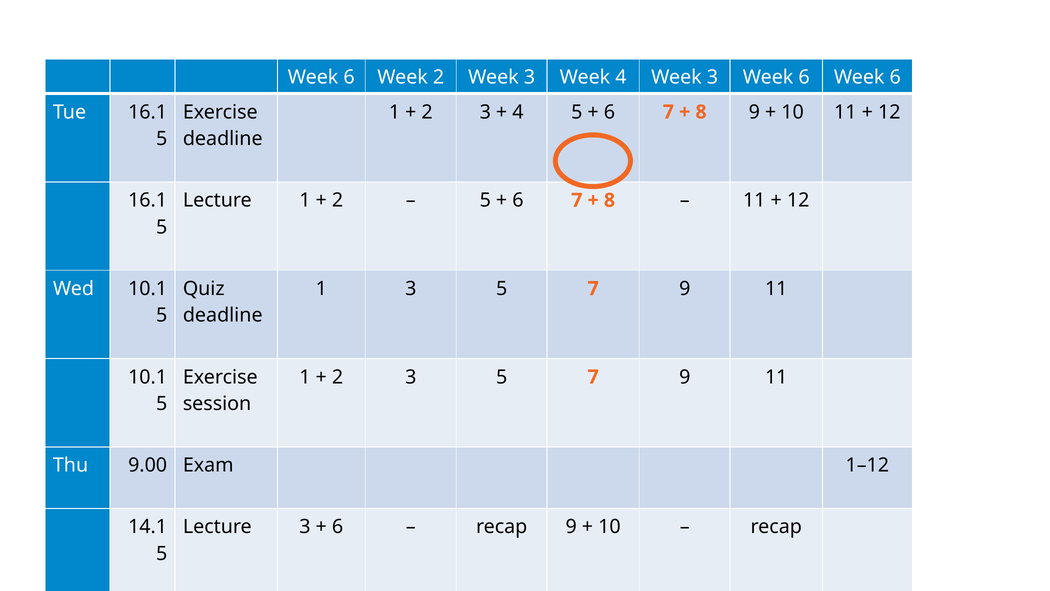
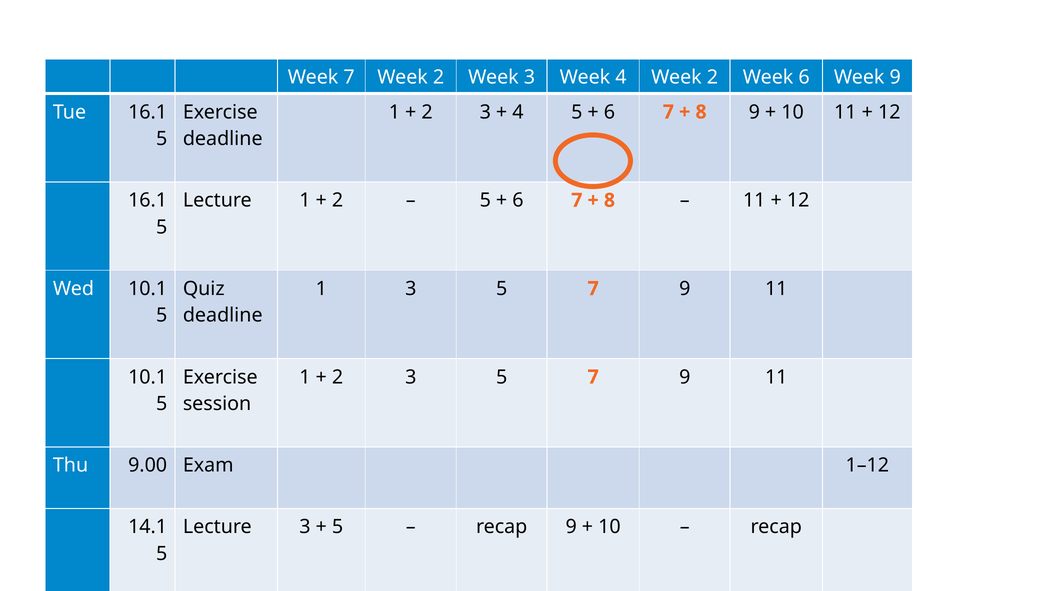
6 at (349, 77): 6 -> 7
4 Week 3: 3 -> 2
6 Week 6: 6 -> 9
6 at (338, 527): 6 -> 5
